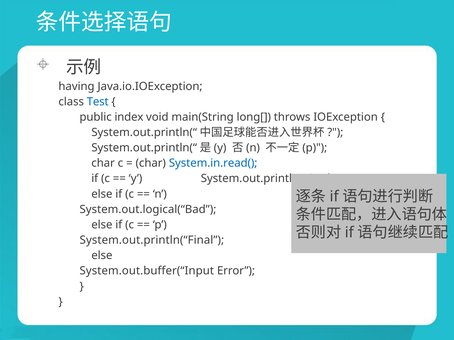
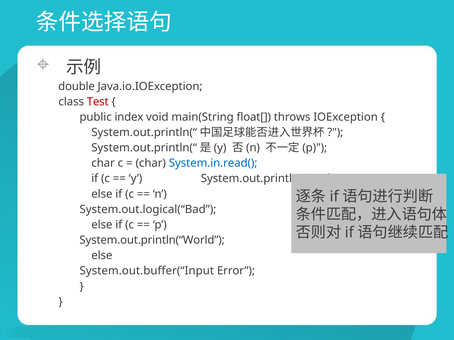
having: having -> double
Test colour: blue -> red
long[: long[ -> float[
System.out.println(“Final: System.out.println(“Final -> System.out.println(“World
